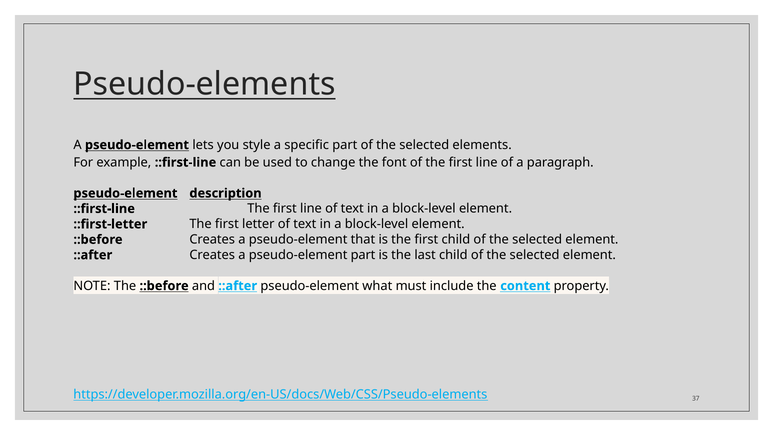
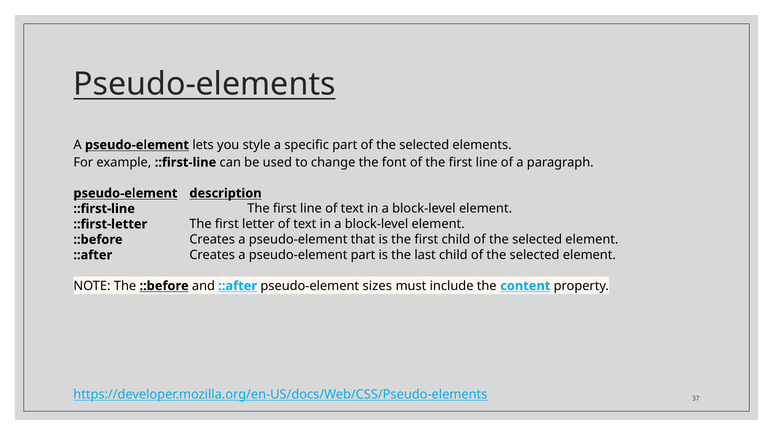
what: what -> sizes
